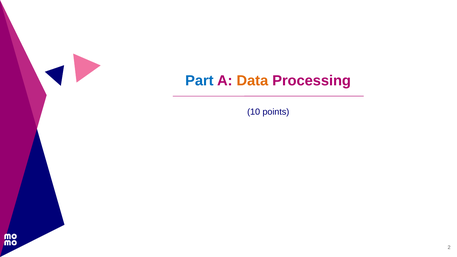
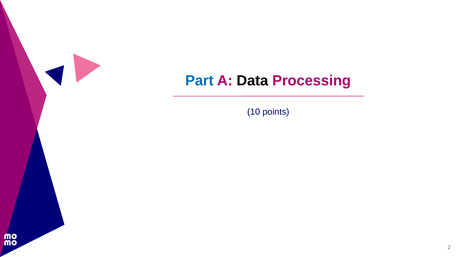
Data colour: orange -> black
